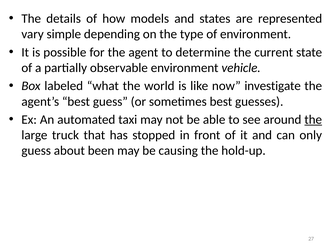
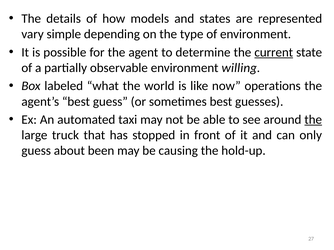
current underline: none -> present
vehicle: vehicle -> willing
investigate: investigate -> operations
